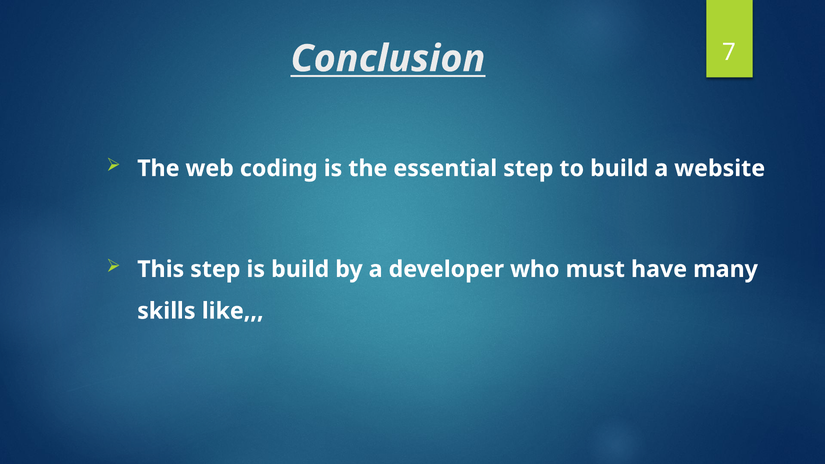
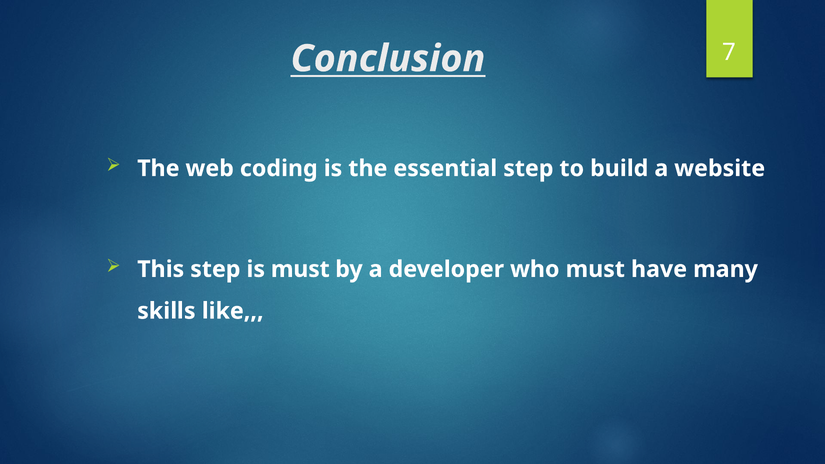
is build: build -> must
